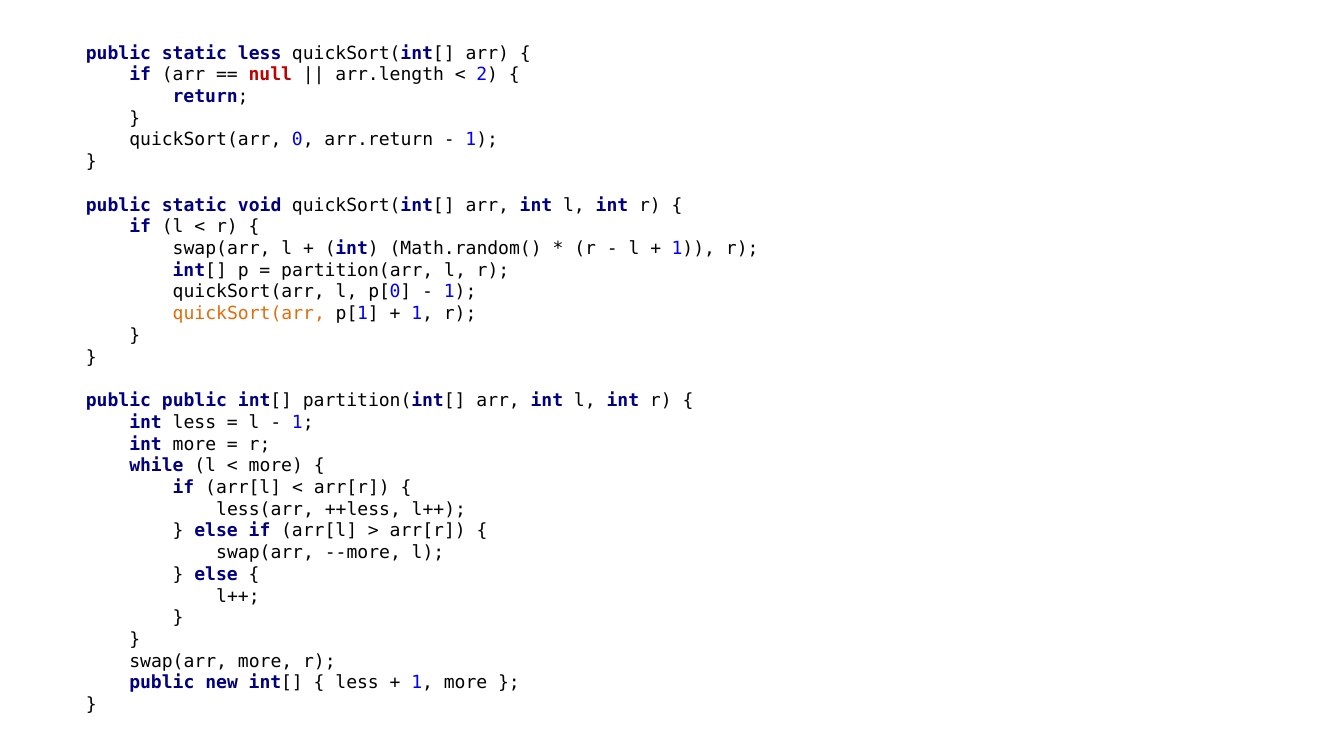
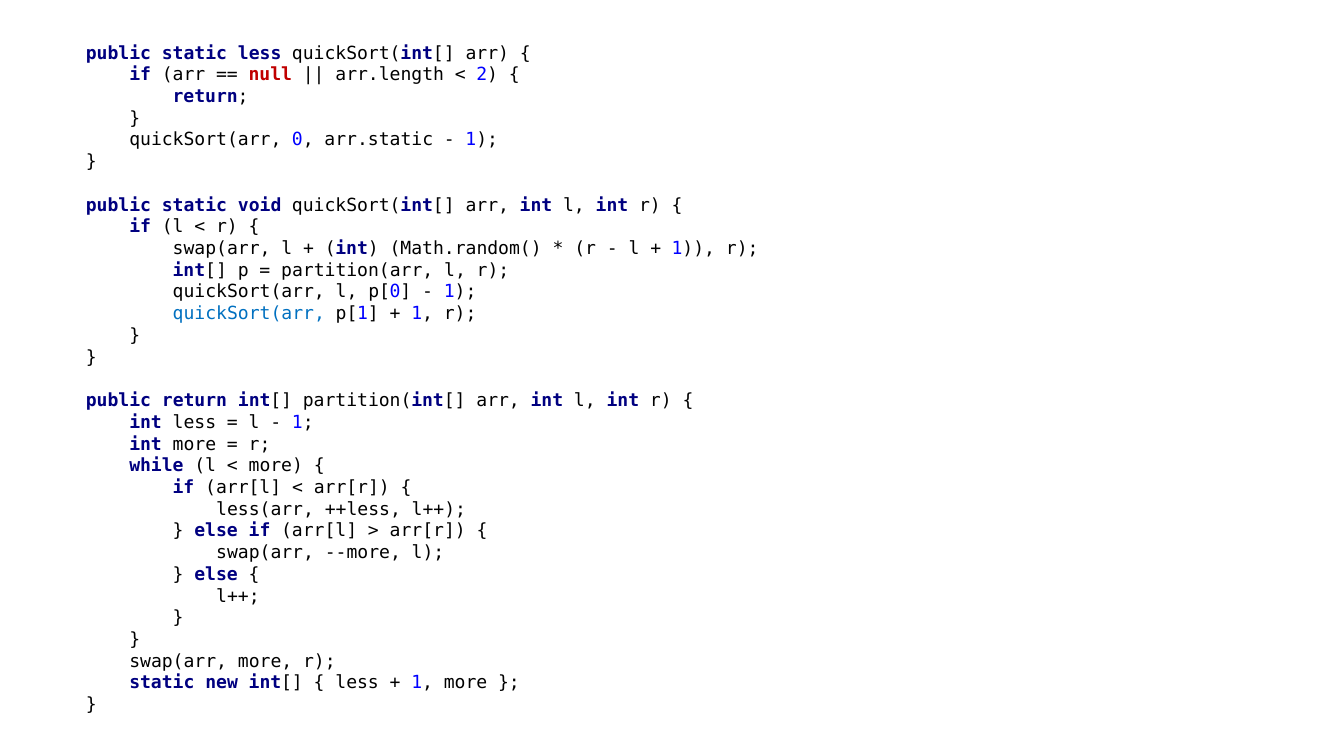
arr.return: arr.return -> arr.static
quickSort(arr at (249, 314) colour: orange -> blue
public public: public -> return
public at (162, 683): public -> static
